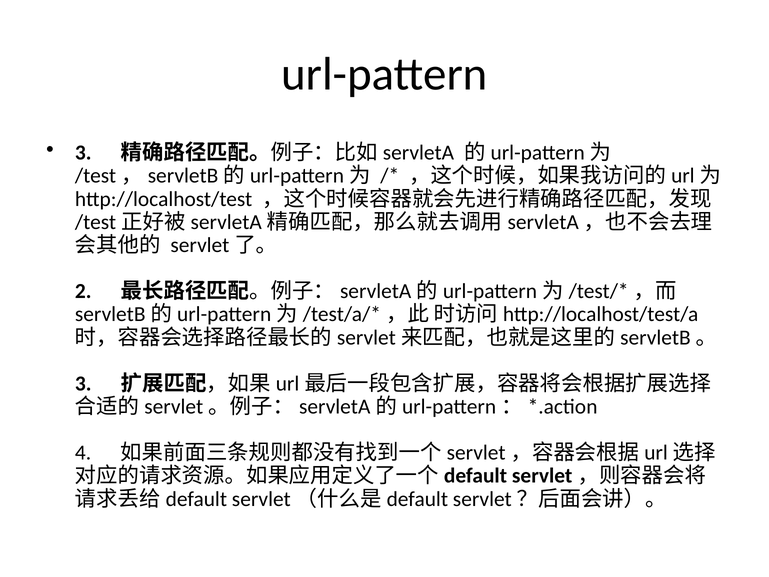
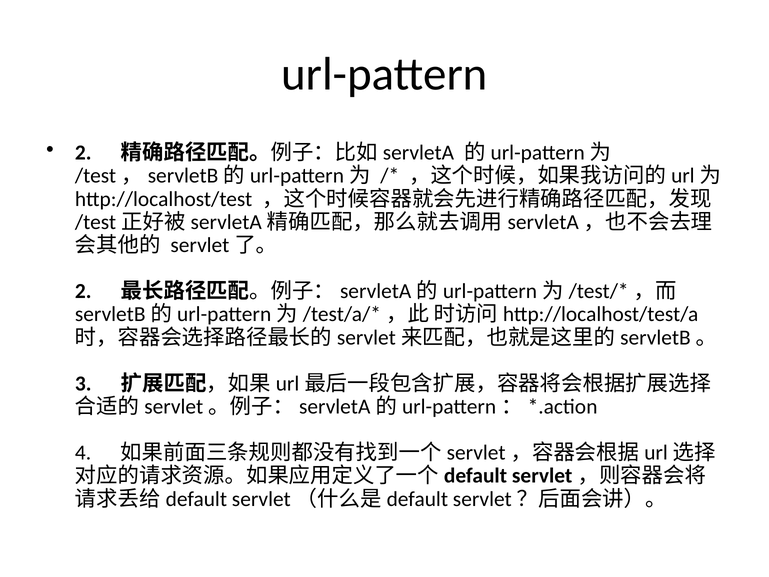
3 at (83, 153): 3 -> 2
